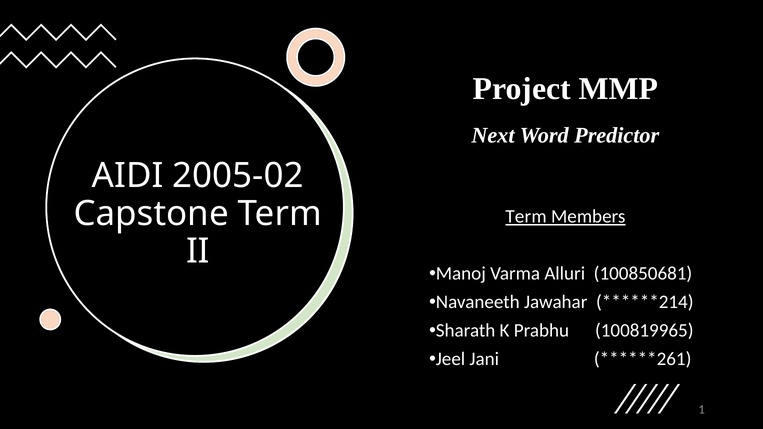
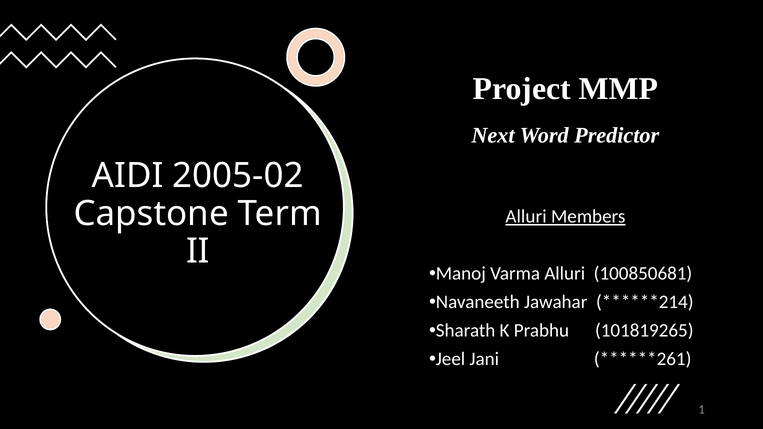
Term at (526, 217): Term -> Alluri
100819965: 100819965 -> 101819265
